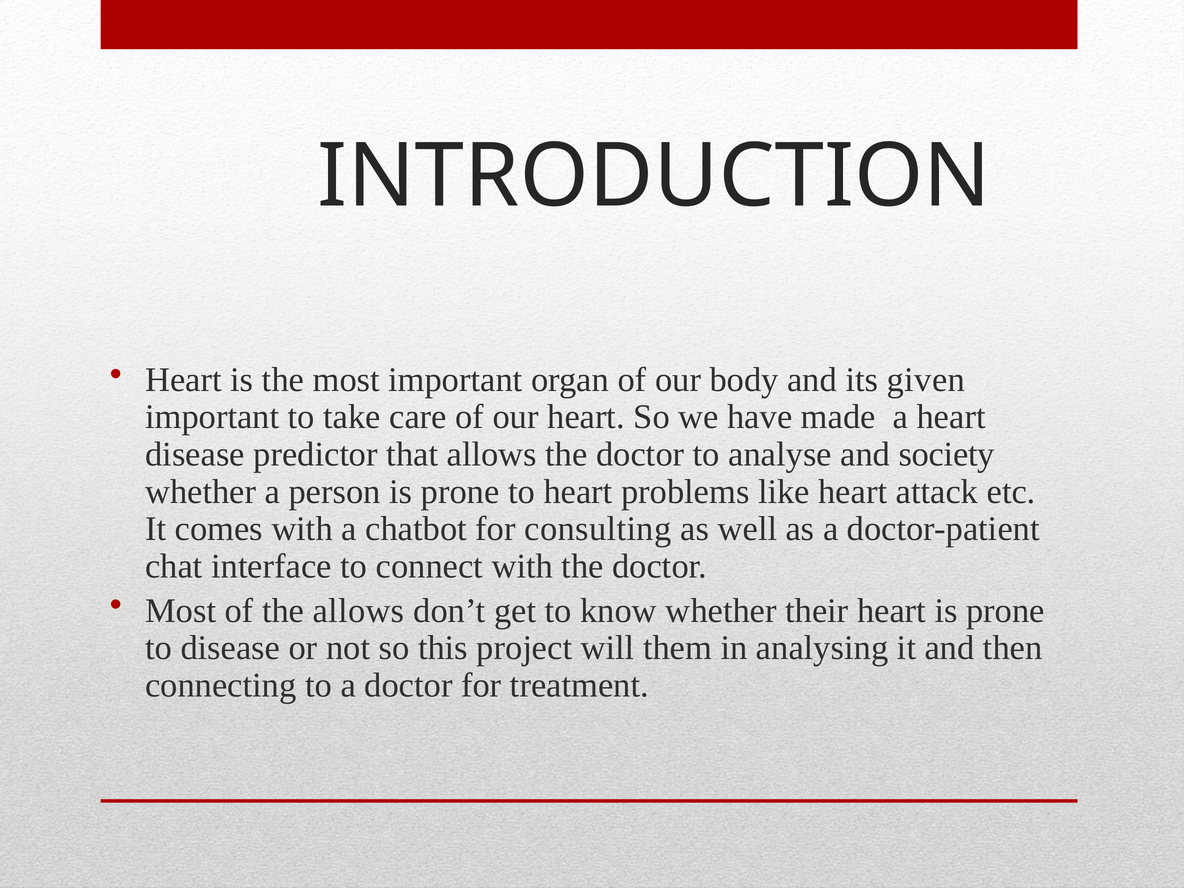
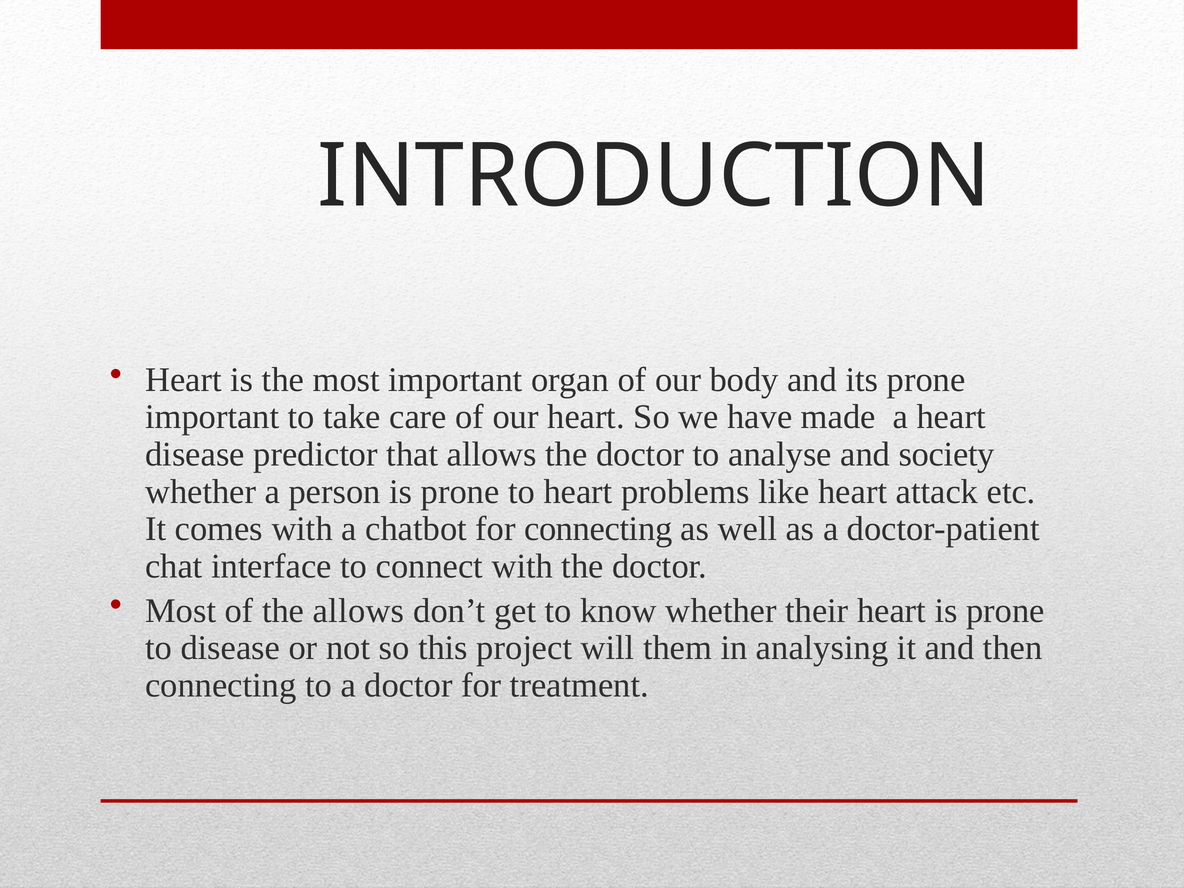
its given: given -> prone
for consulting: consulting -> connecting
